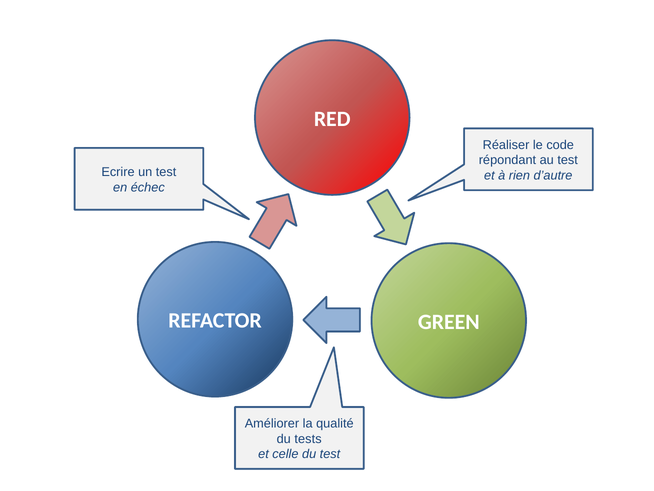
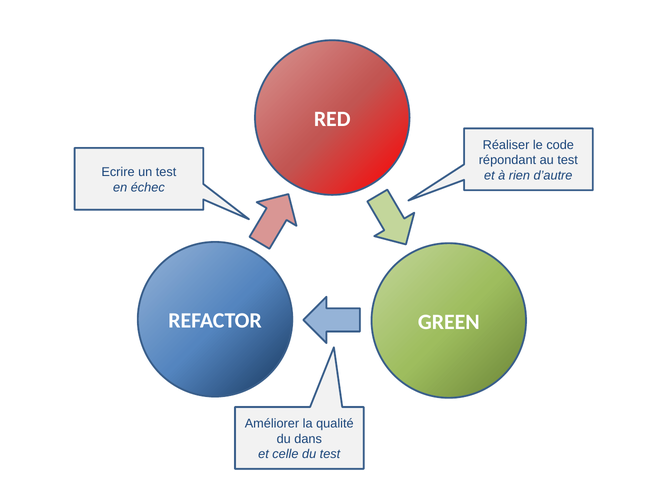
tests: tests -> dans
